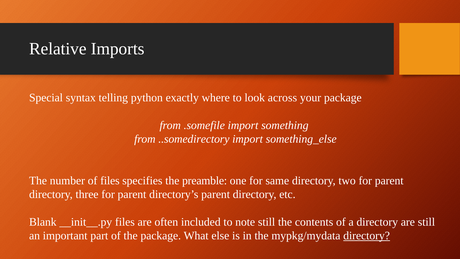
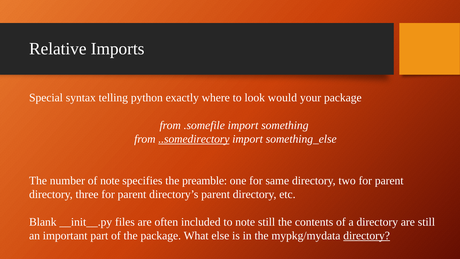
across: across -> would
..somedirectory underline: none -> present
of files: files -> note
